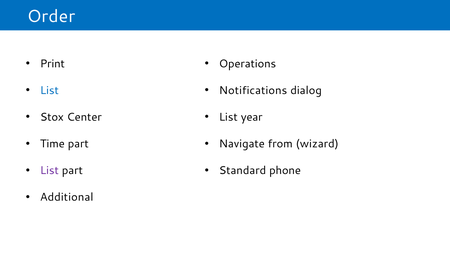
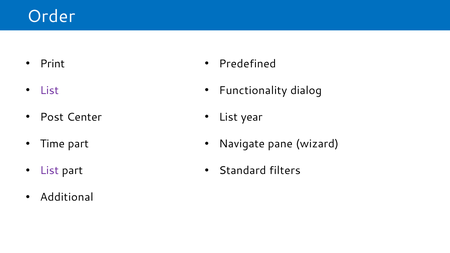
Operations: Operations -> Predefined
List at (49, 90) colour: blue -> purple
Notifications: Notifications -> Functionality
Stox: Stox -> Post
from: from -> pane
phone: phone -> filters
